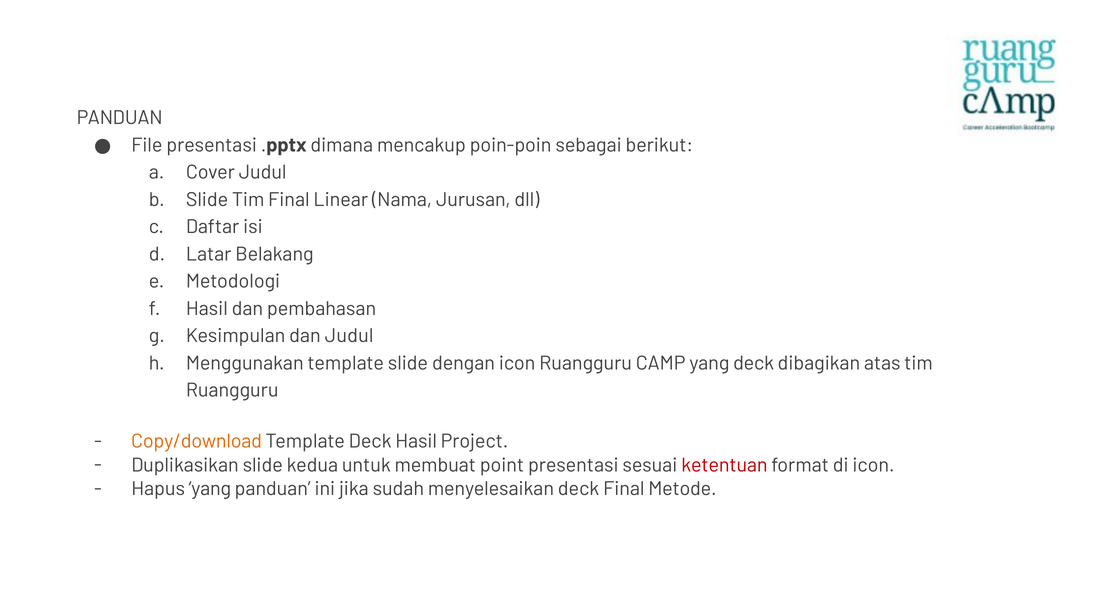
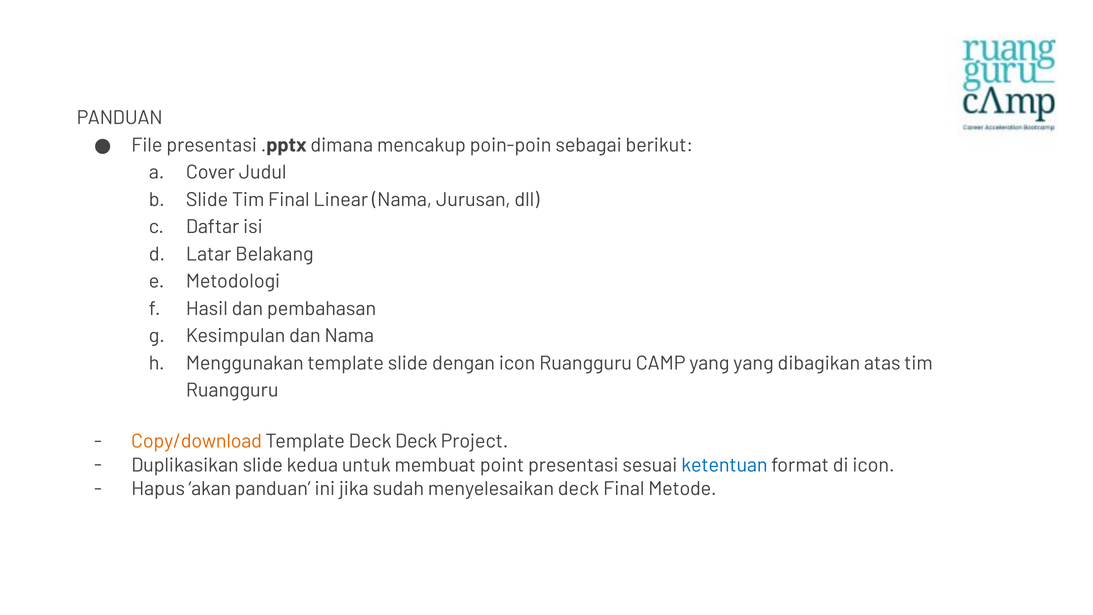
dan Judul: Judul -> Nama
yang deck: deck -> yang
Deck Hasil: Hasil -> Deck
ketentuan colour: red -> blue
Hapus yang: yang -> akan
